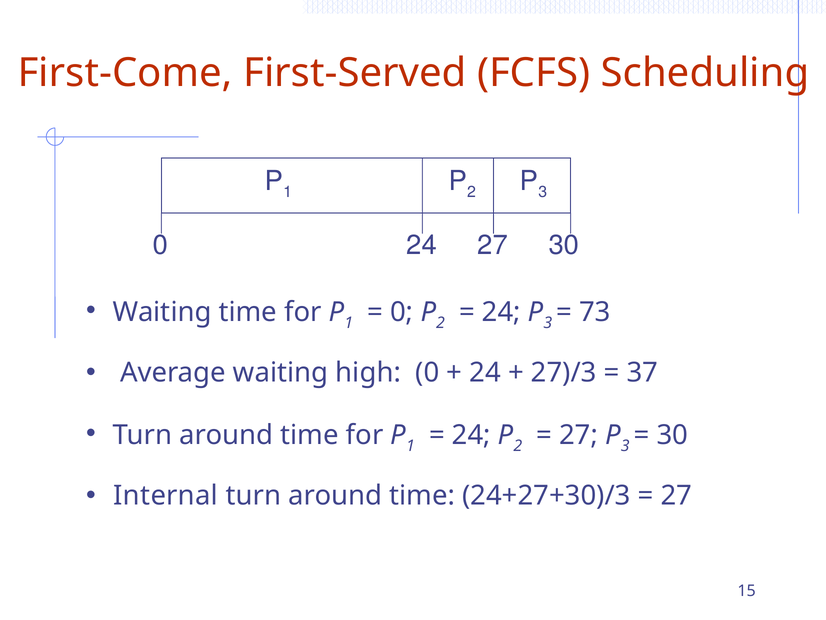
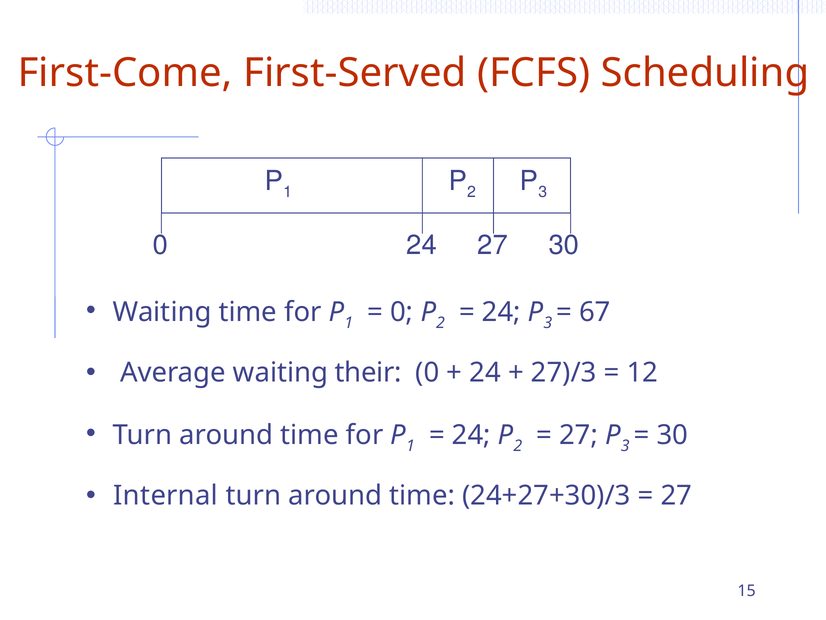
73: 73 -> 67
high: high -> their
37: 37 -> 12
